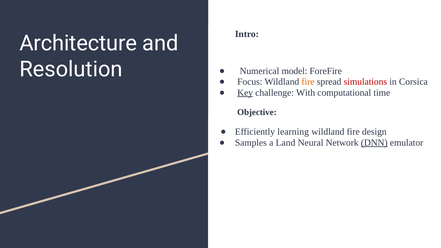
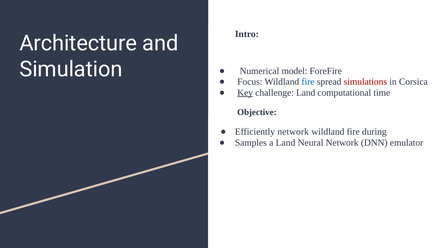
Resolution: Resolution -> Simulation
fire at (308, 82) colour: orange -> blue
challenge With: With -> Land
Efficiently learning: learning -> network
design: design -> during
DNN underline: present -> none
